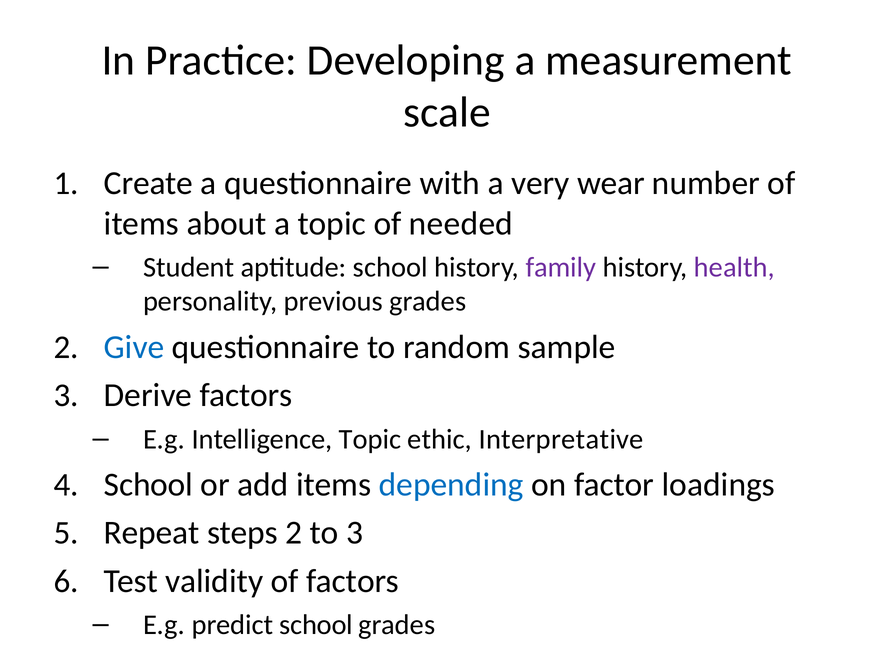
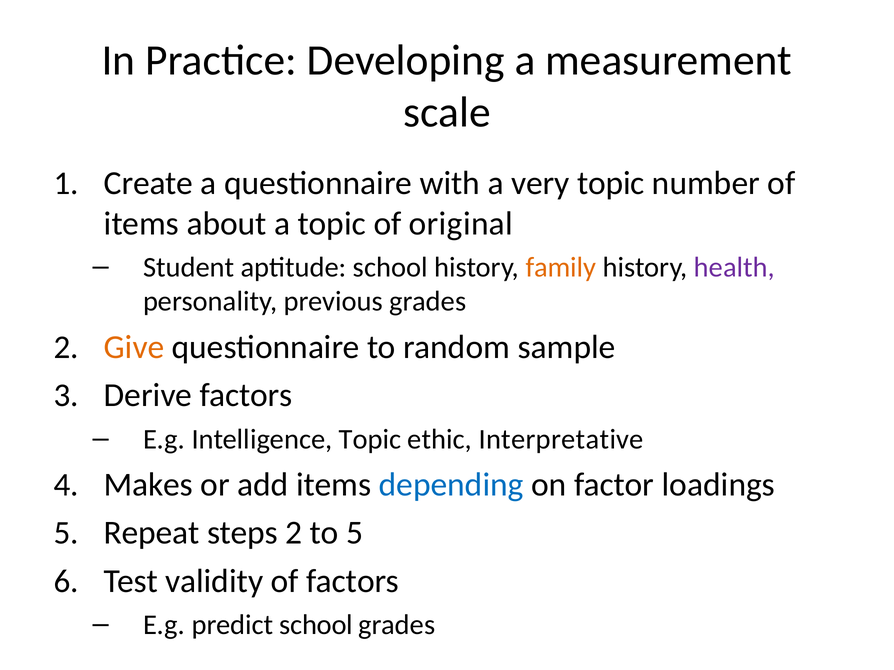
very wear: wear -> topic
needed: needed -> original
family colour: purple -> orange
Give colour: blue -> orange
4 School: School -> Makes
to 3: 3 -> 5
